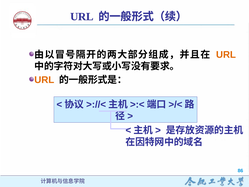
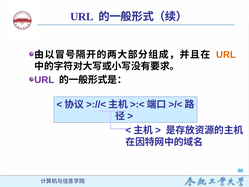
URL at (44, 80) colour: orange -> purple
